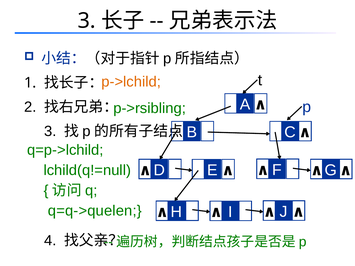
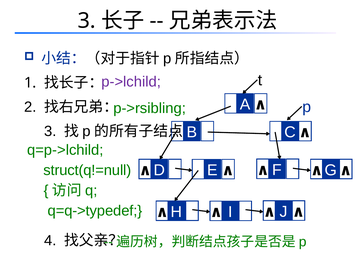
p->lchild colour: orange -> purple
lchild(q!=null: lchild(q!=null -> struct(q!=null
q=q->quelen: q=q->quelen -> q=q->typedef
